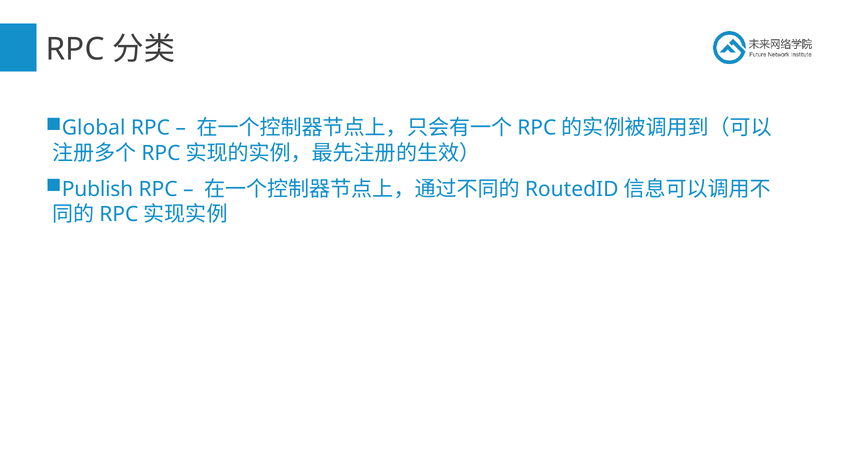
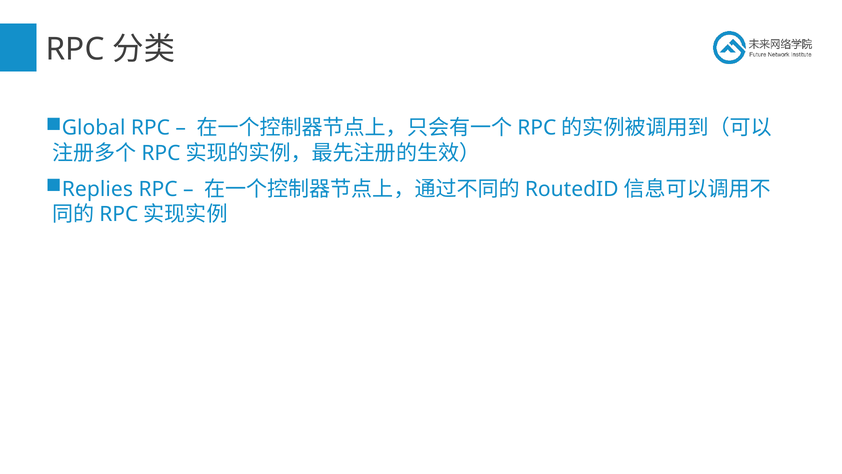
Publish: Publish -> Replies
